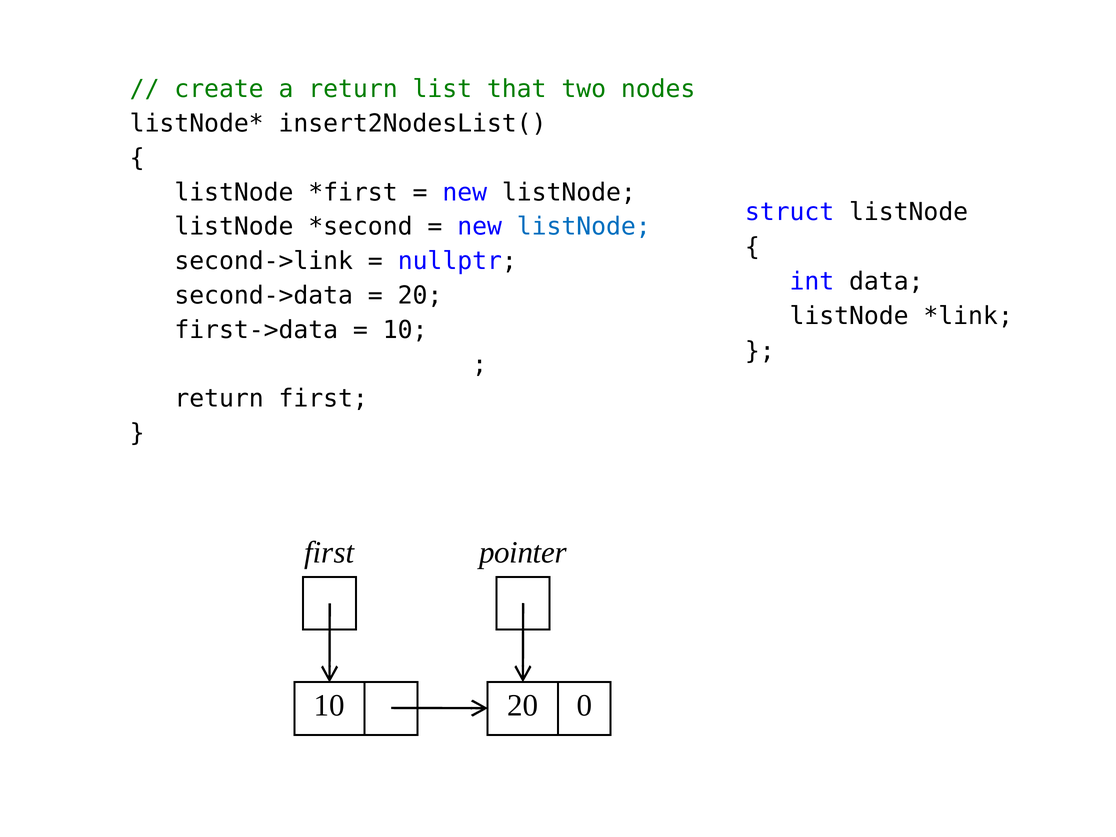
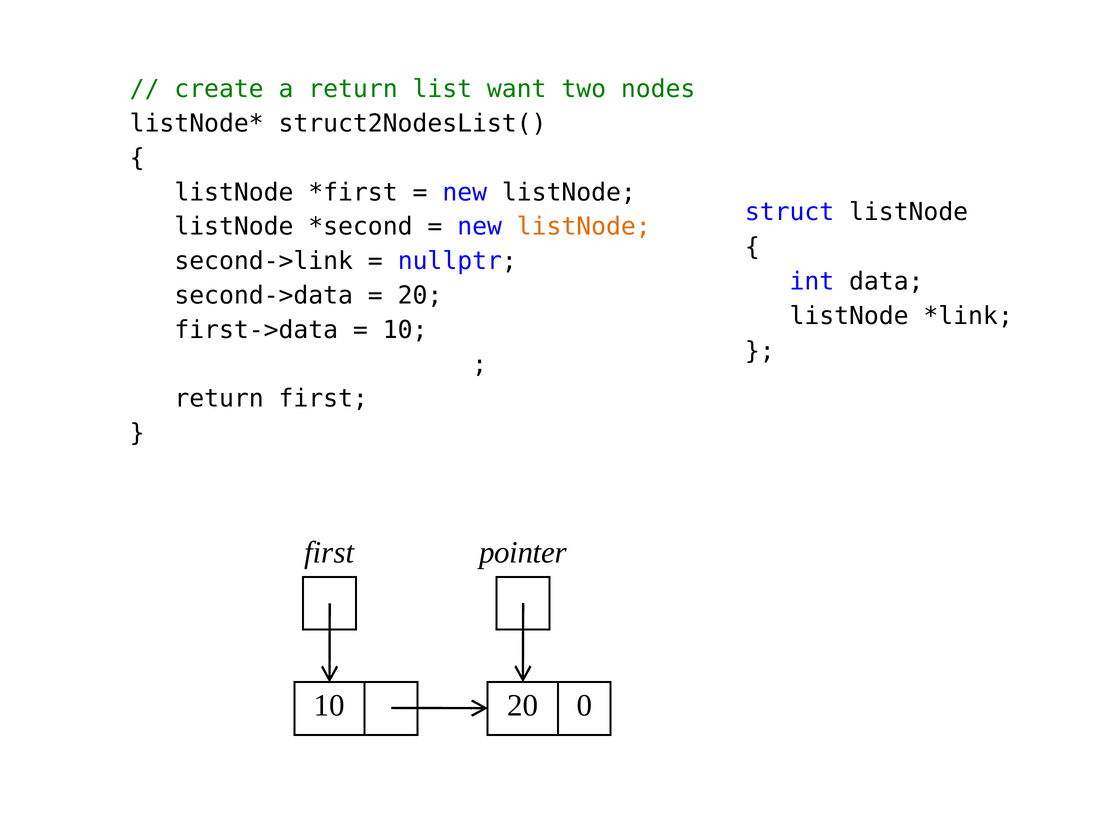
that: that -> want
insert2NodesList(: insert2NodesList( -> struct2NodesList(
listNode at (584, 227) colour: blue -> orange
